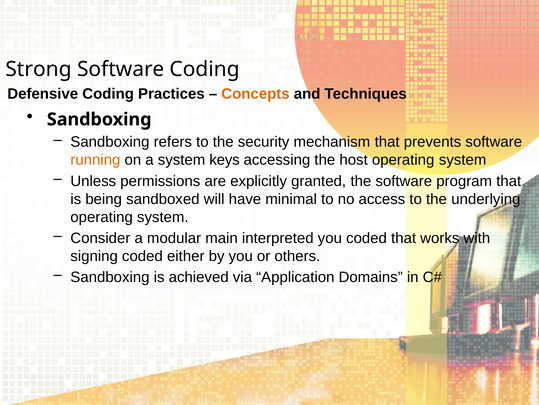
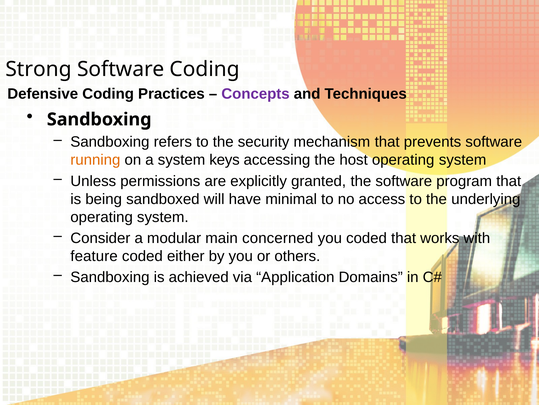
Concepts colour: orange -> purple
interpreted: interpreted -> concerned
signing: signing -> feature
